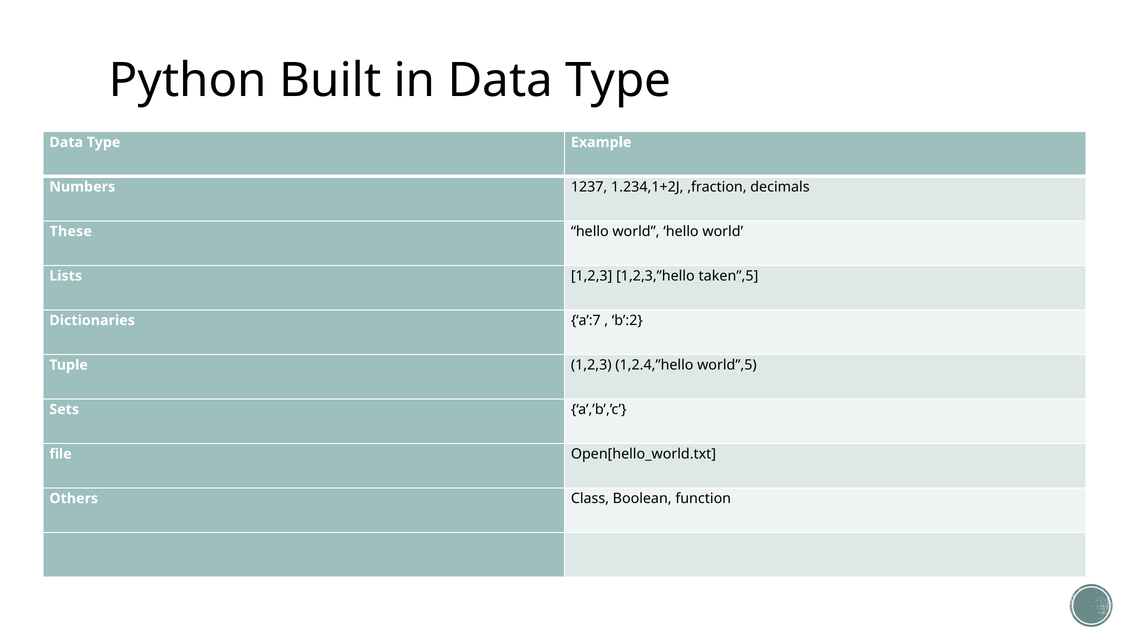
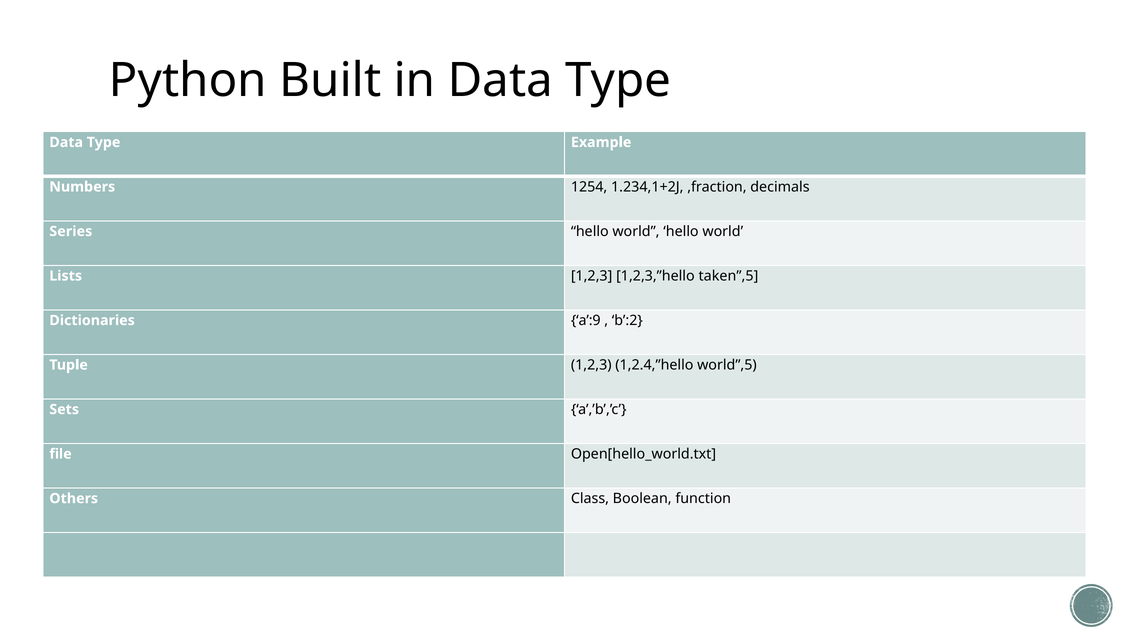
1237: 1237 -> 1254
These: These -> Series
a’:7: a’:7 -> a’:9
